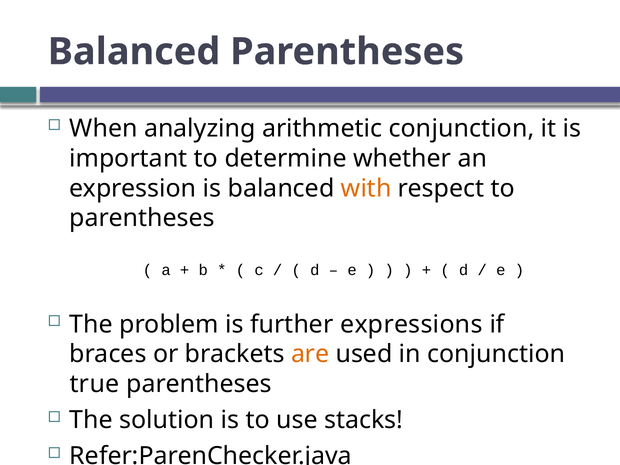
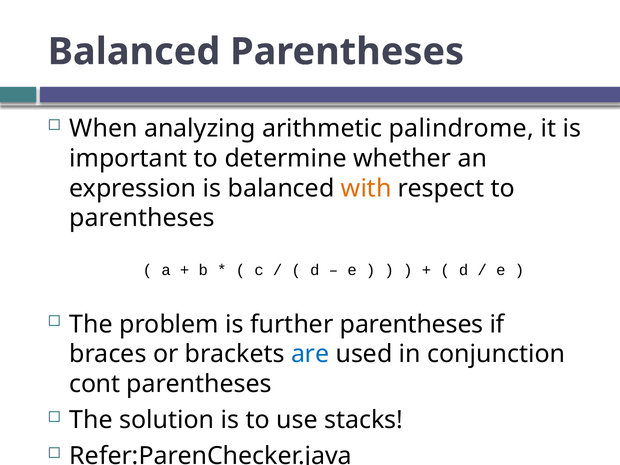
arithmetic conjunction: conjunction -> palindrome
further expressions: expressions -> parentheses
are colour: orange -> blue
true: true -> cont
